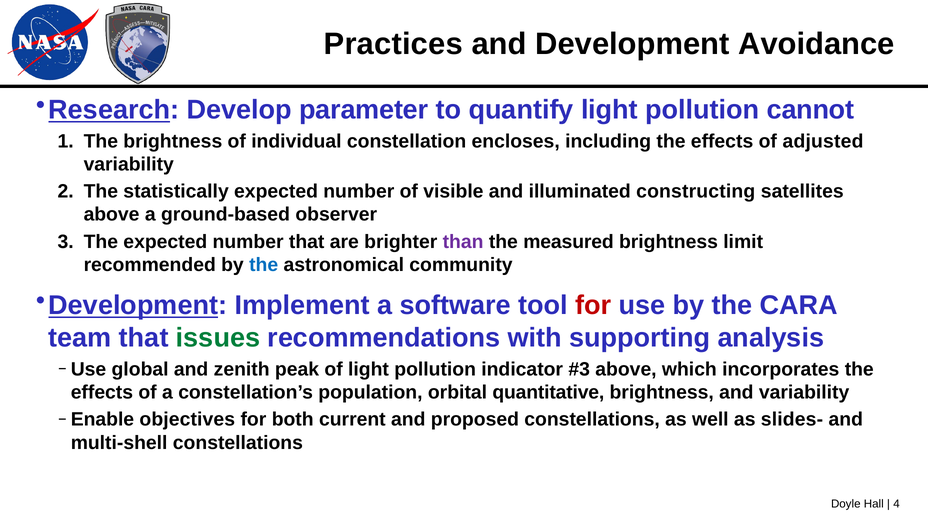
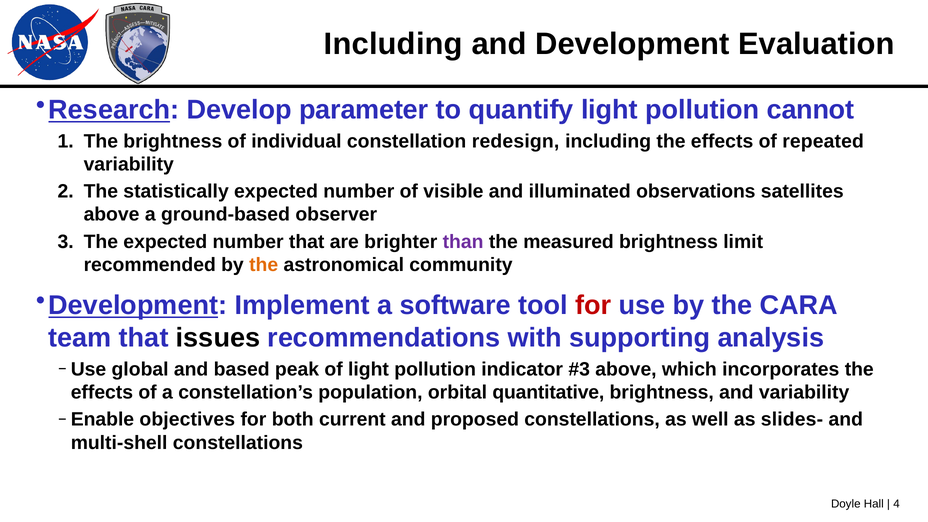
Practices at (393, 44): Practices -> Including
Avoidance: Avoidance -> Evaluation
encloses: encloses -> redesign
adjusted: adjusted -> repeated
constructing: constructing -> observations
the at (264, 265) colour: blue -> orange
issues colour: green -> black
zenith: zenith -> based
